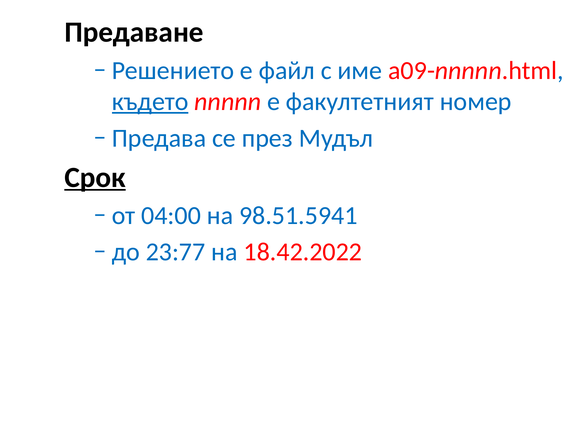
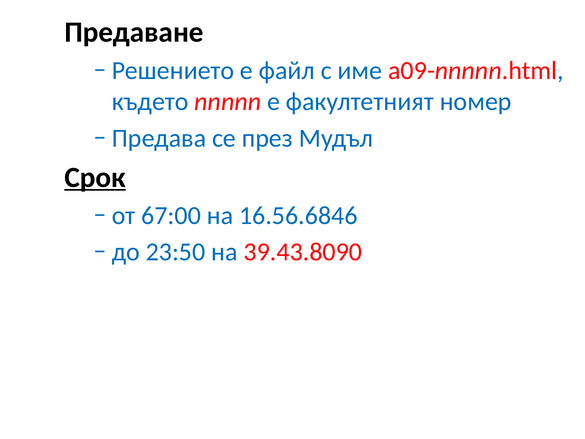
където underline: present -> none
04:00: 04:00 -> 67:00
98.51.5941: 98.51.5941 -> 16.56.6846
23:77: 23:77 -> 23:50
18.42.2022: 18.42.2022 -> 39.43.8090
